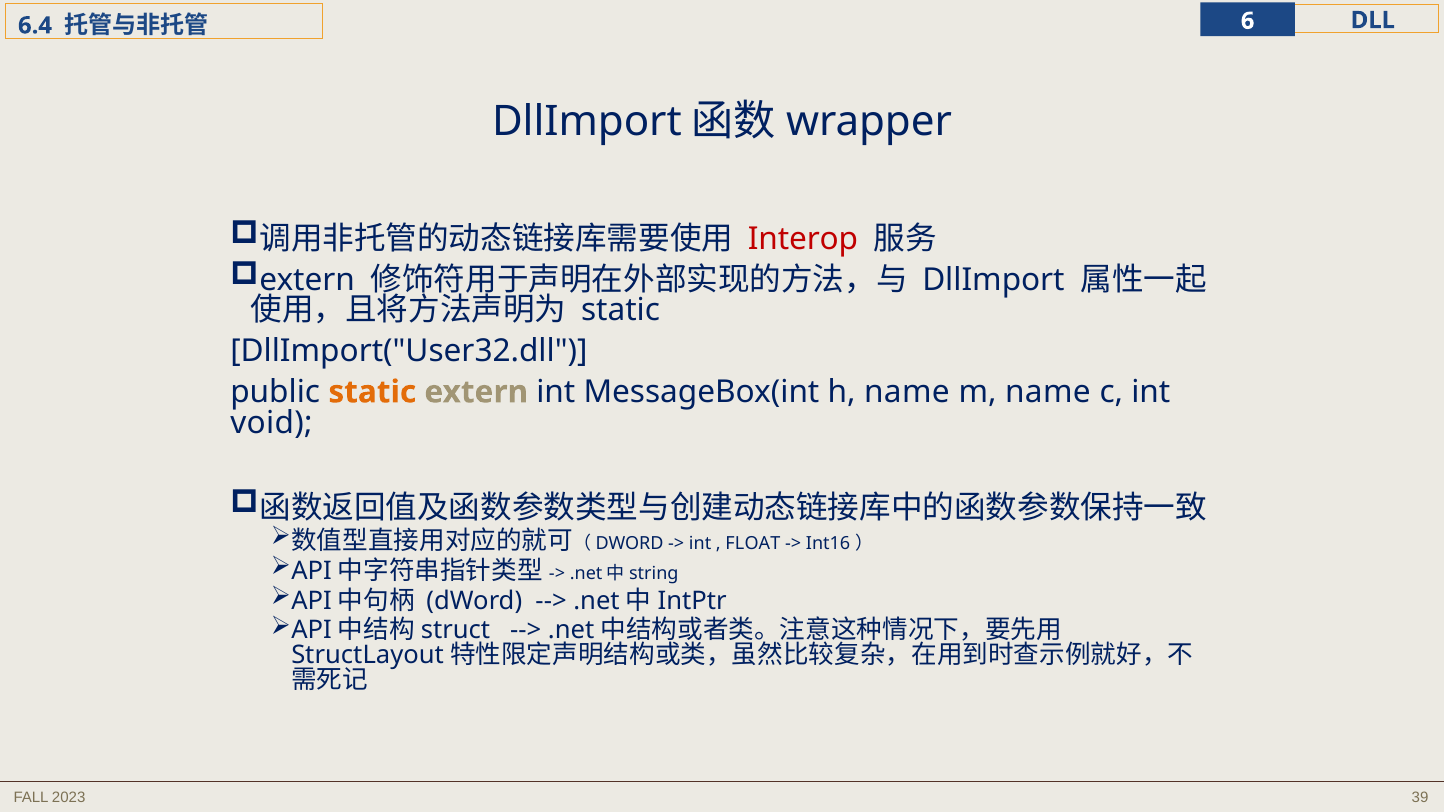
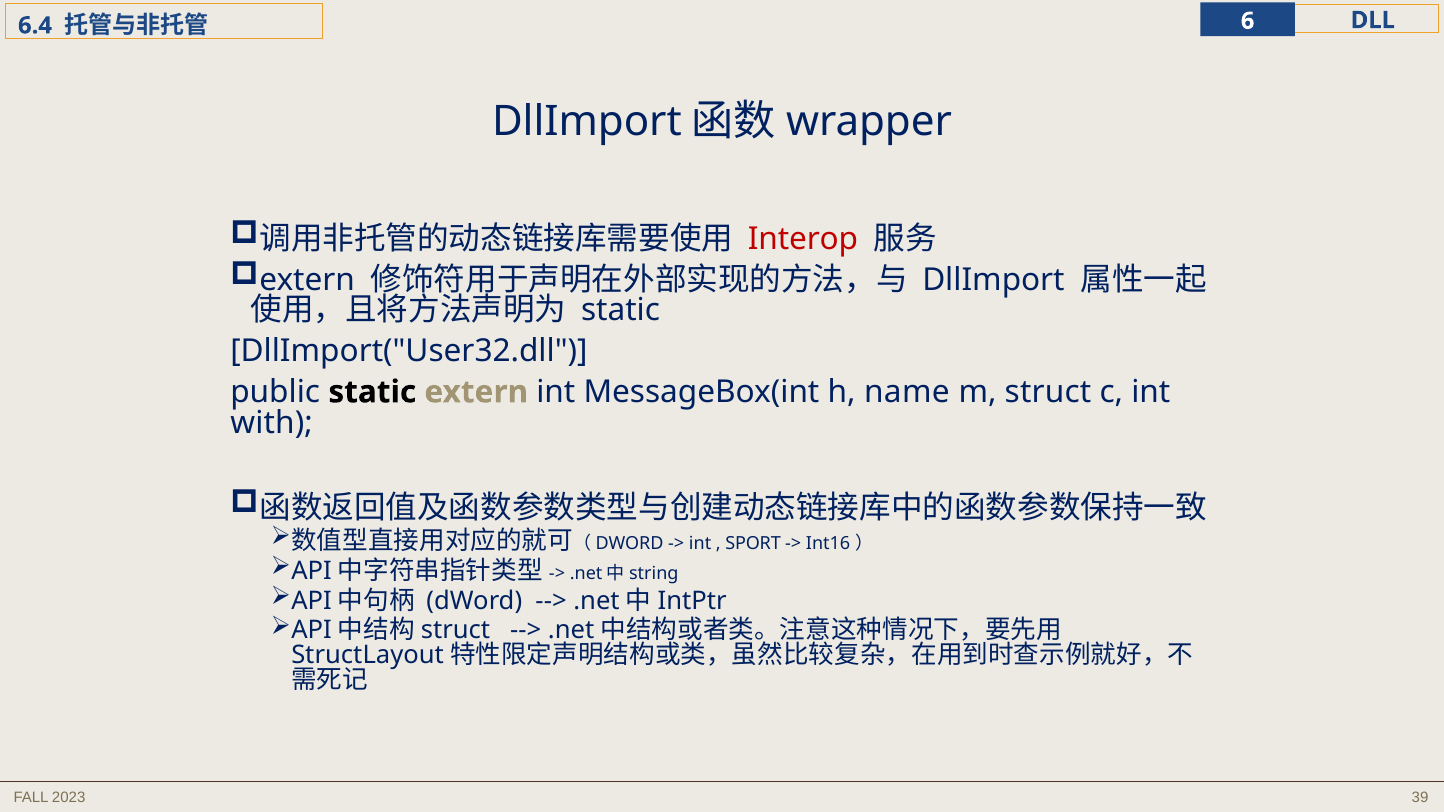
static at (372, 392) colour: orange -> black
m name: name -> struct
void: void -> with
FLOAT: FLOAT -> SPORT
